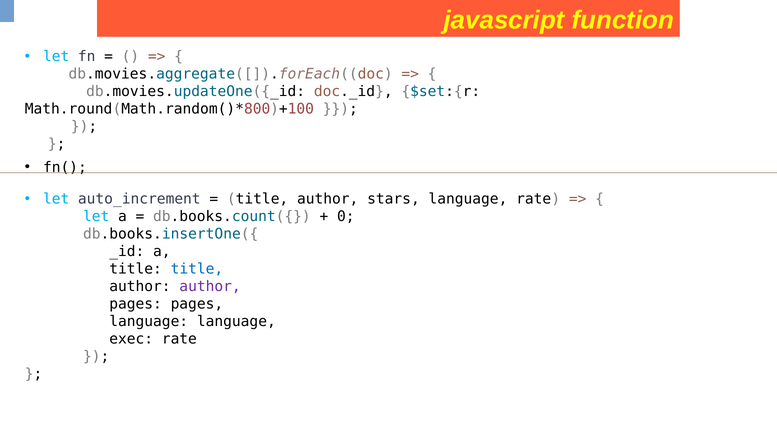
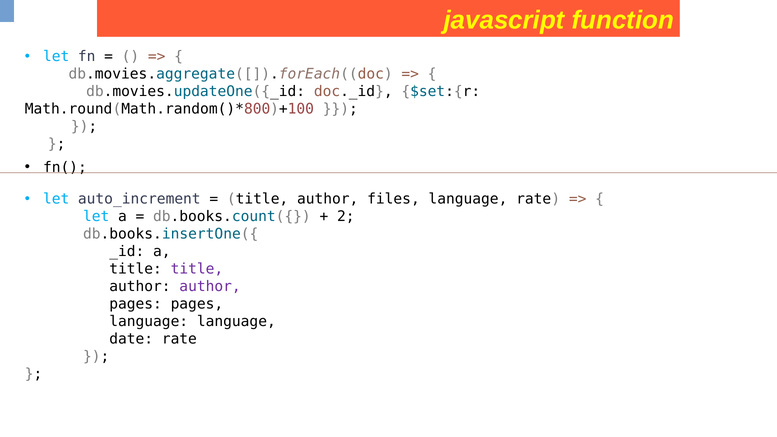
stars: stars -> files
0: 0 -> 2
title at (197, 269) colour: blue -> purple
exec: exec -> date
